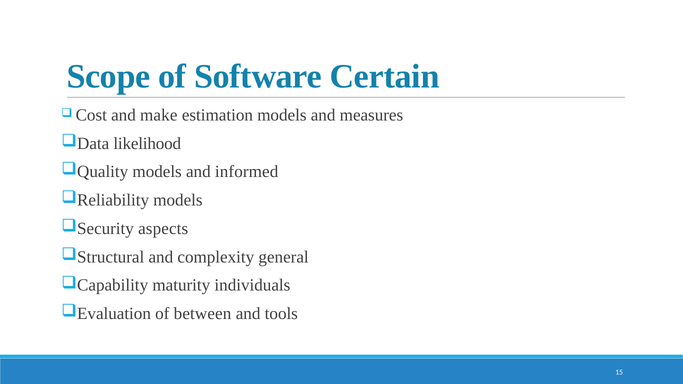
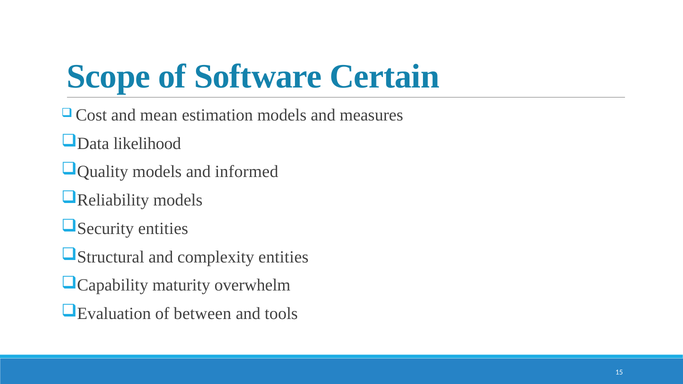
make: make -> mean
aspects at (163, 229): aspects -> entities
complexity general: general -> entities
individuals: individuals -> overwhelm
